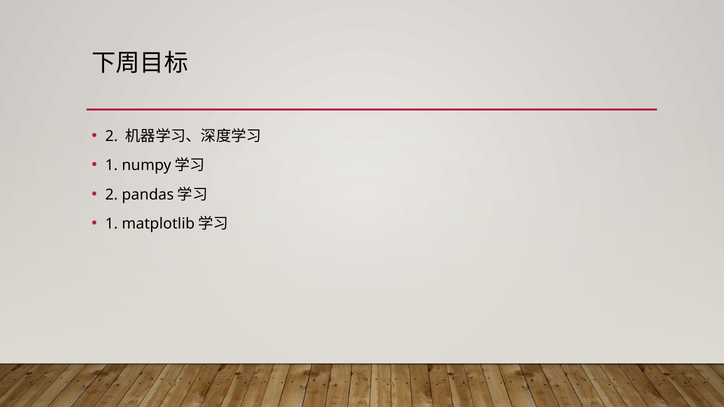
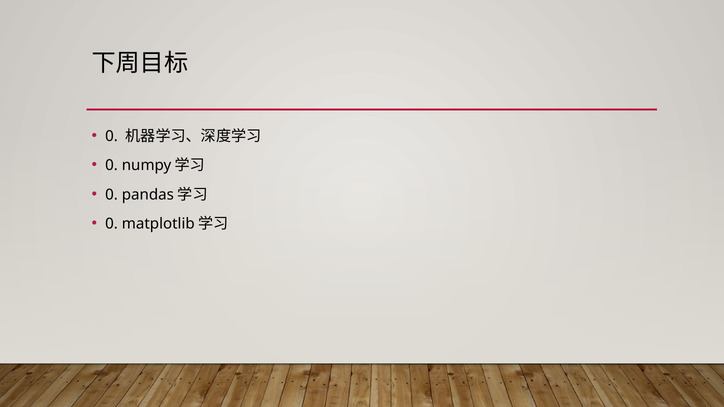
2 at (112, 136): 2 -> 0
1 at (112, 165): 1 -> 0
2 at (112, 195): 2 -> 0
1 at (112, 224): 1 -> 0
